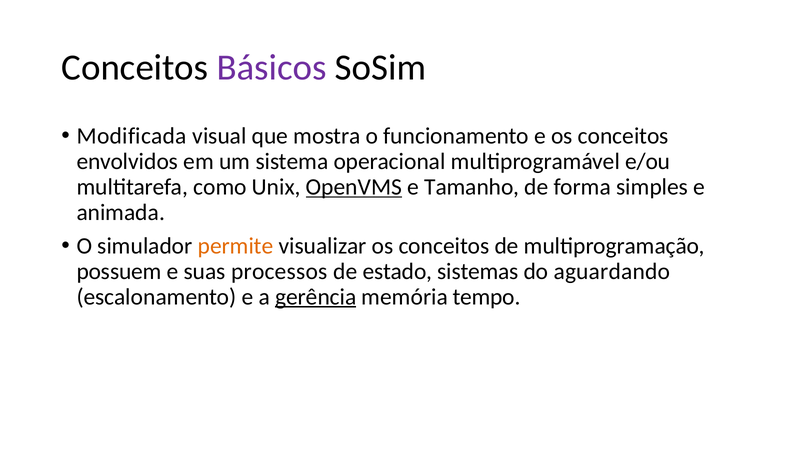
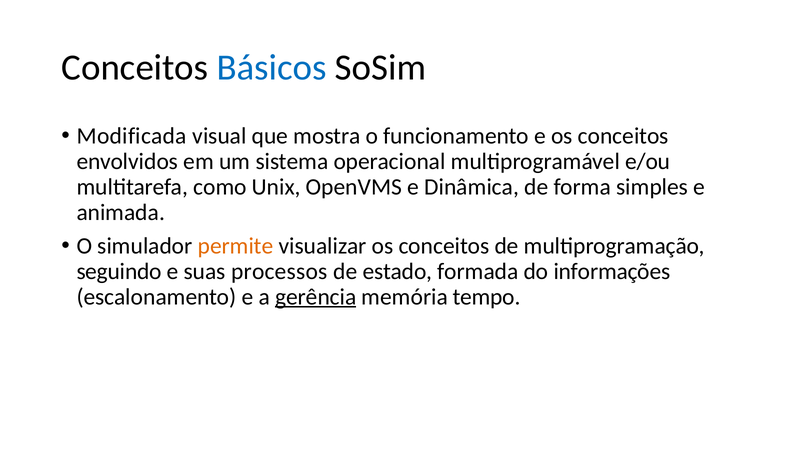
Básicos colour: purple -> blue
OpenVMS underline: present -> none
Tamanho: Tamanho -> Dinâmica
possuem: possuem -> seguindo
sistemas: sistemas -> formada
aguardando: aguardando -> informações
